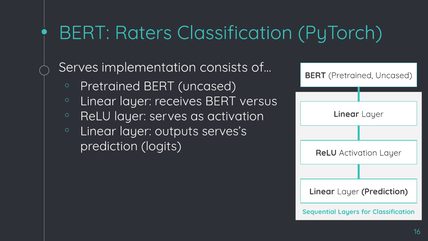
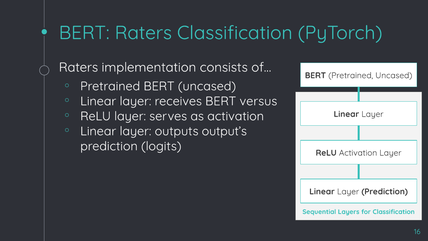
Serves at (78, 67): Serves -> Raters
serves’s: serves’s -> output’s
